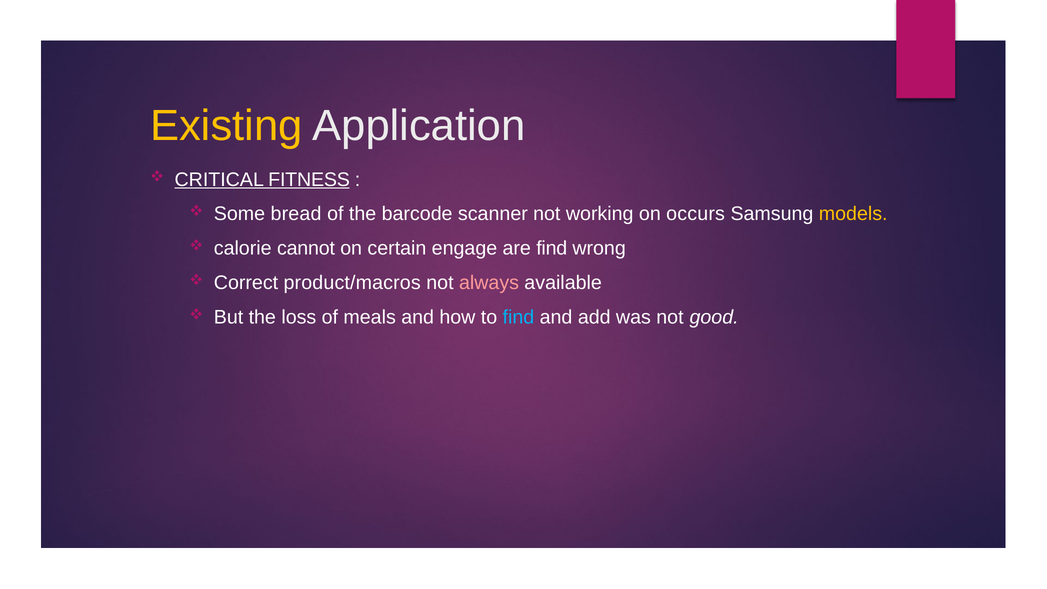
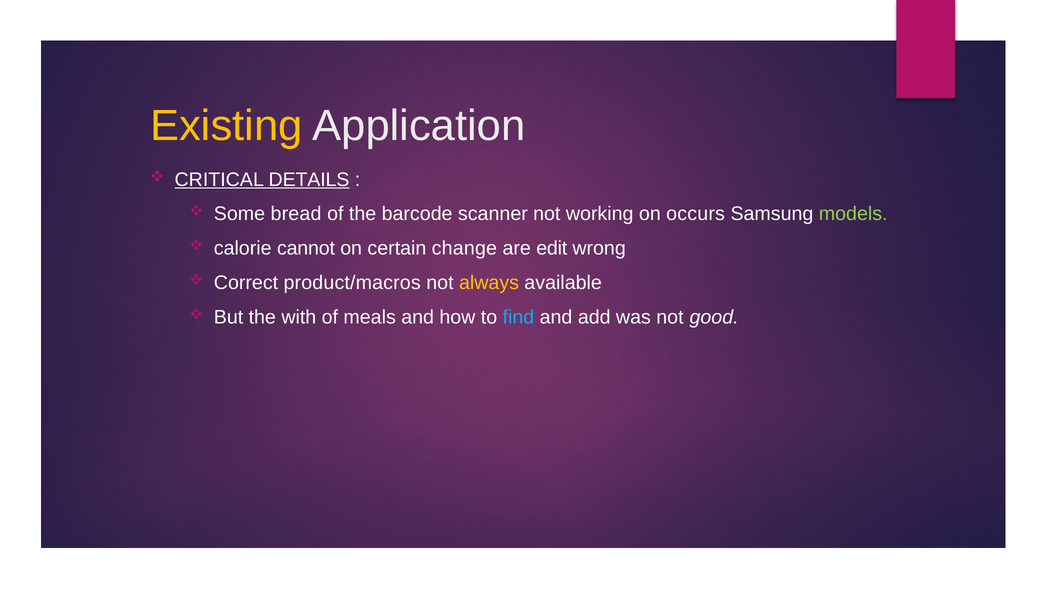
FITNESS: FITNESS -> DETAILS
models colour: yellow -> light green
engage: engage -> change
are find: find -> edit
always colour: pink -> yellow
loss: loss -> with
